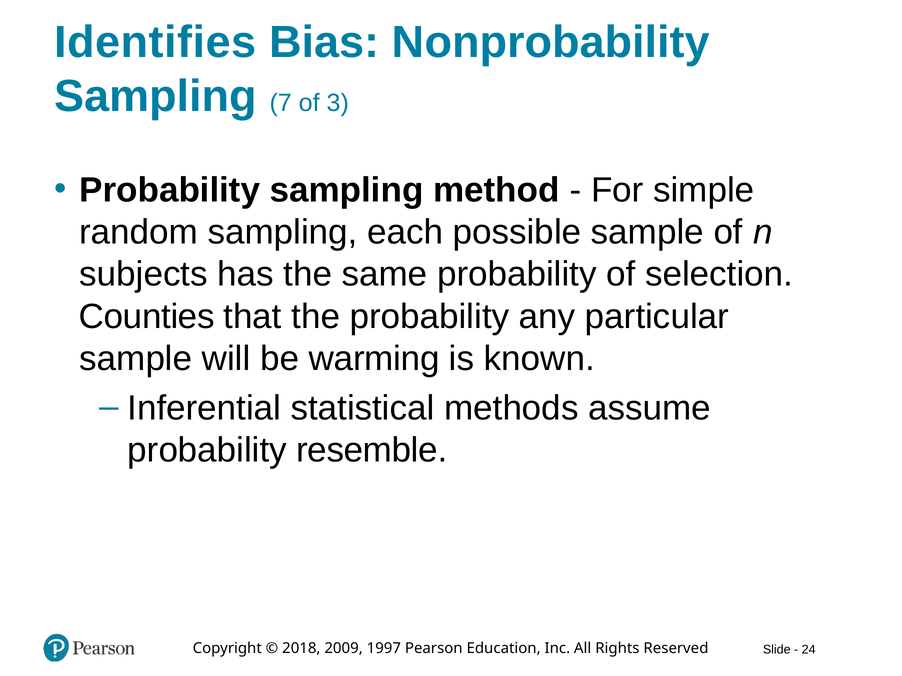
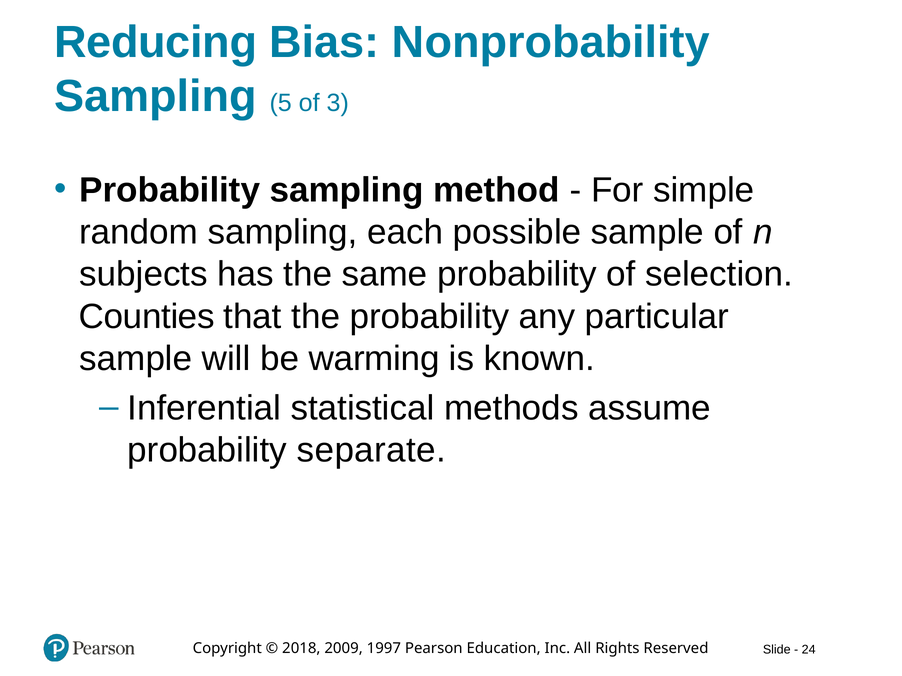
Identifies: Identifies -> Reducing
7: 7 -> 5
resemble: resemble -> separate
